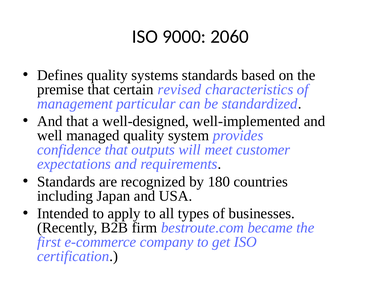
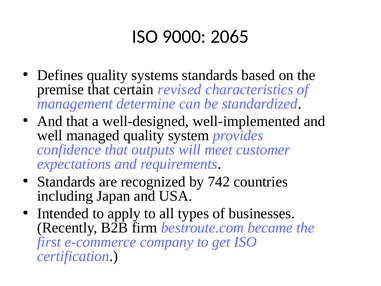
2060: 2060 -> 2065
particular: particular -> determine
180: 180 -> 742
